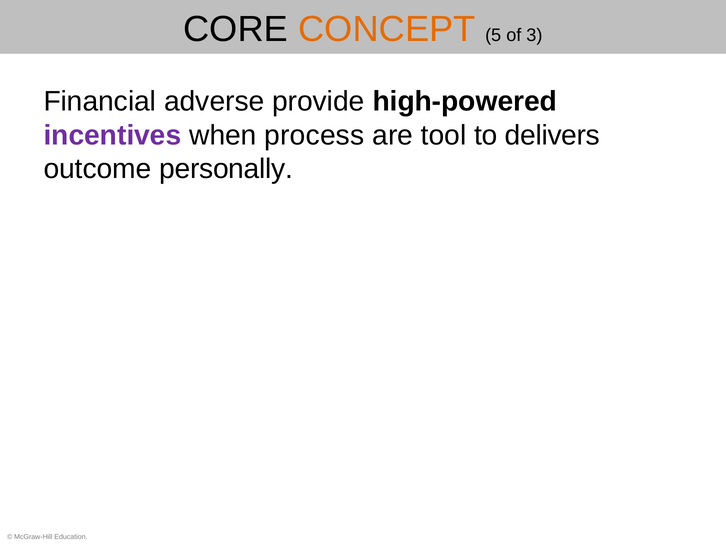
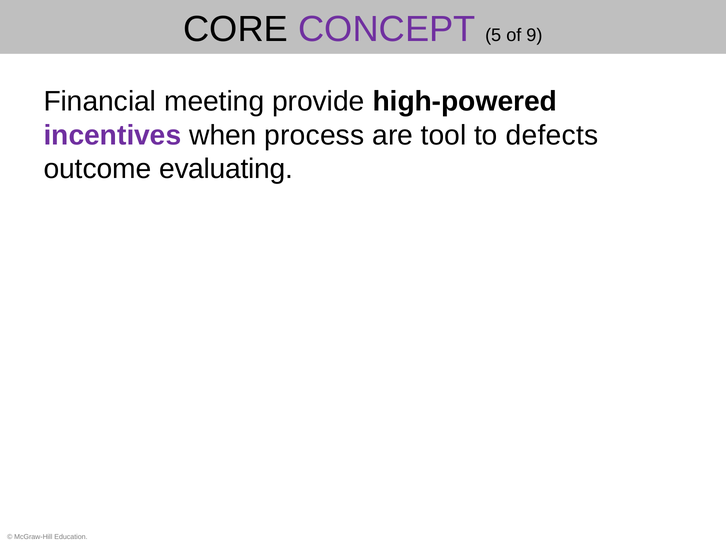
CONCEPT colour: orange -> purple
3: 3 -> 9
adverse: adverse -> meeting
delivers: delivers -> defects
personally: personally -> evaluating
